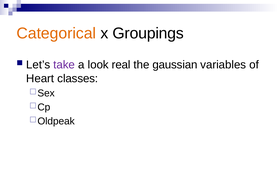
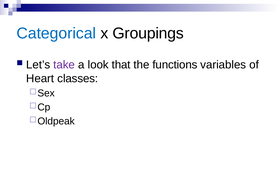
Categorical colour: orange -> blue
real: real -> that
gaussian: gaussian -> functions
